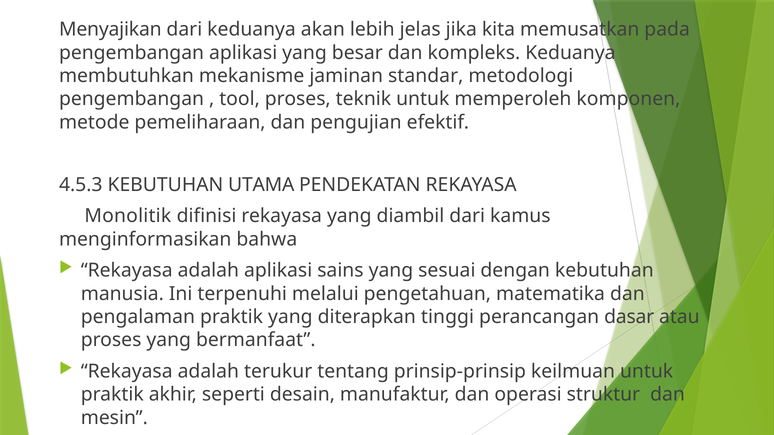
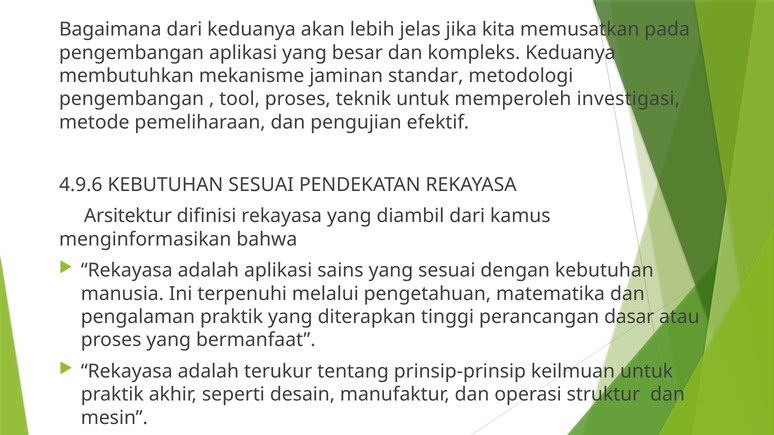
Menyajikan: Menyajikan -> Bagaimana
komponen: komponen -> investigasi
4.5.3: 4.5.3 -> 4.9.6
KEBUTUHAN UTAMA: UTAMA -> SESUAI
Monolitik: Monolitik -> Arsitektur
